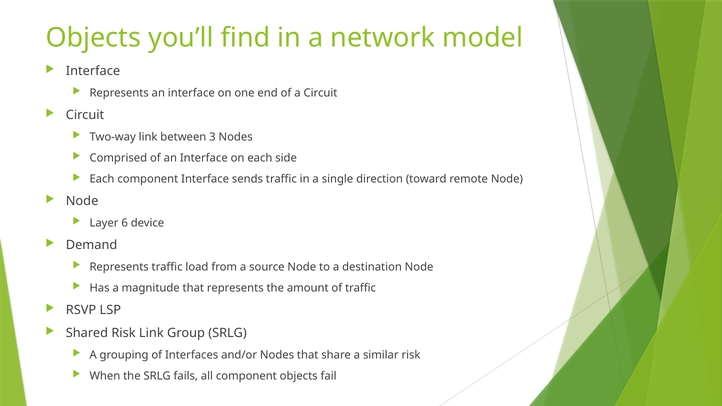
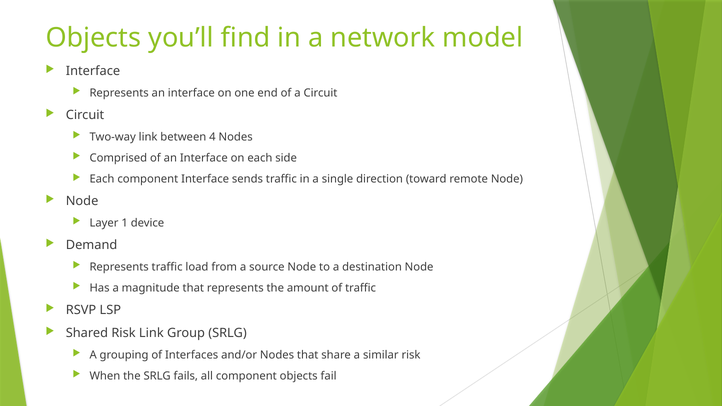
3: 3 -> 4
6: 6 -> 1
